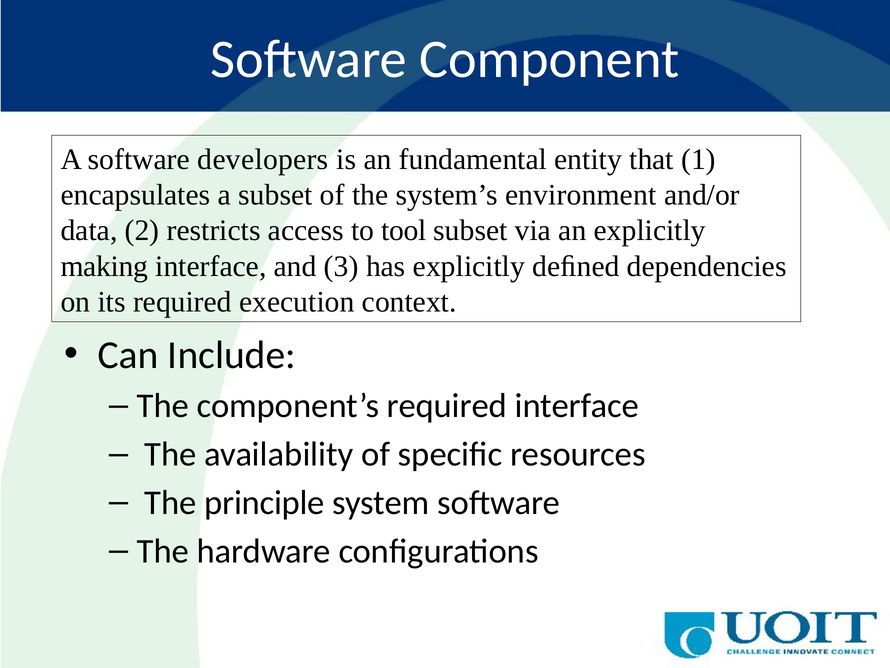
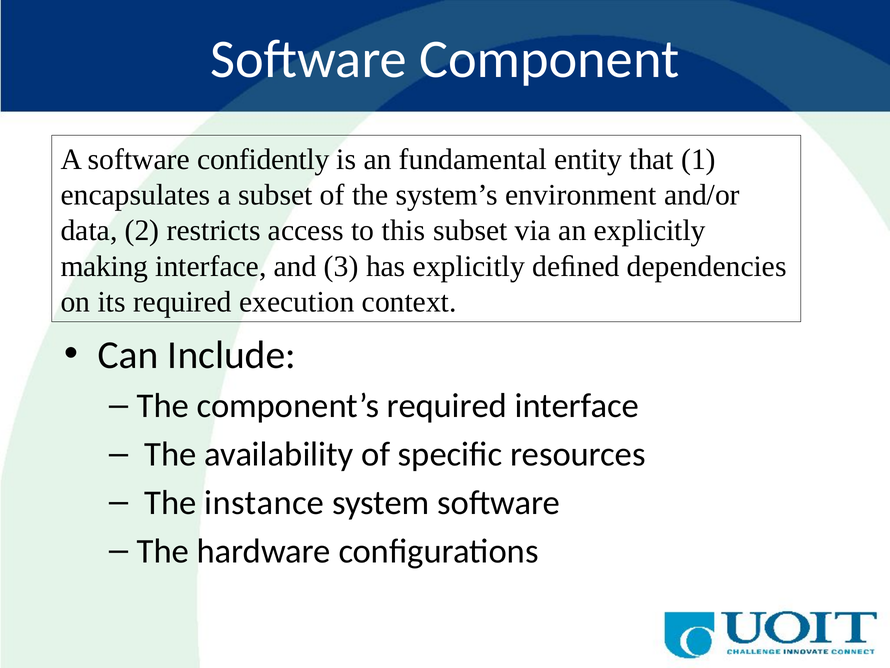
developers: developers -> confidently
tool: tool -> this
principle: principle -> instance
